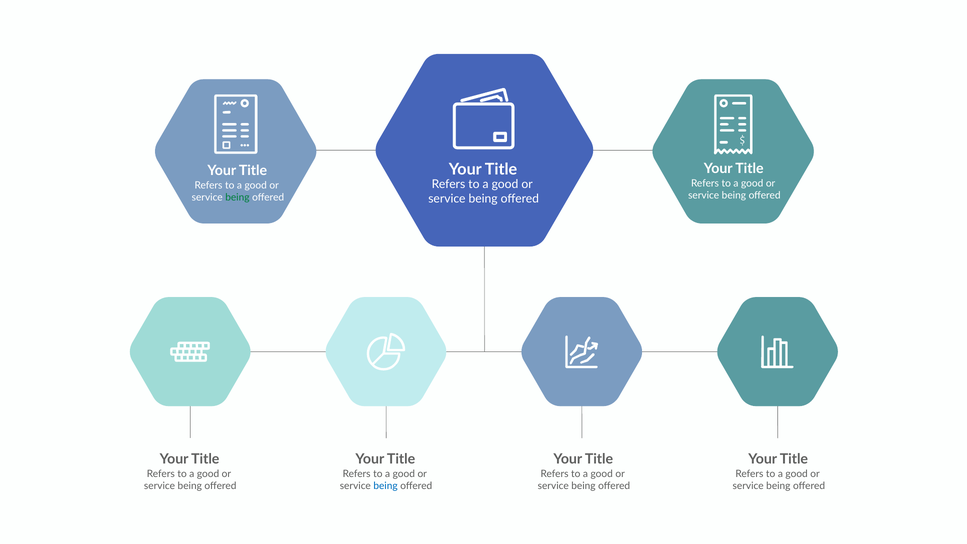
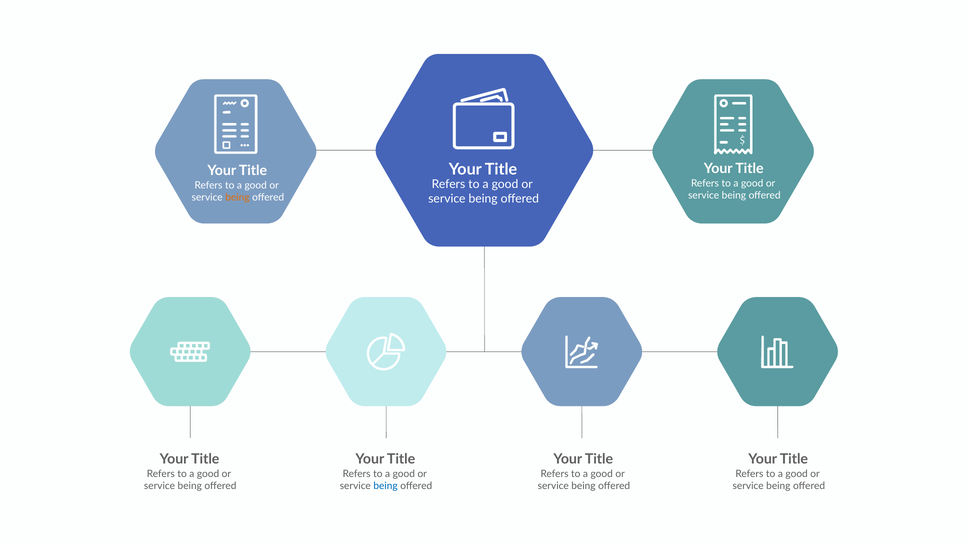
being at (237, 197) colour: green -> orange
